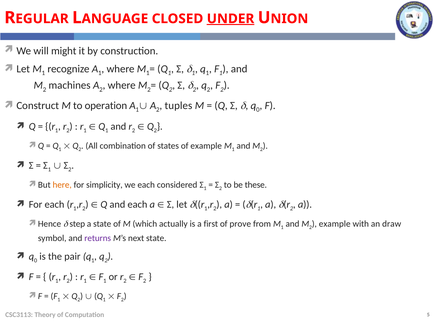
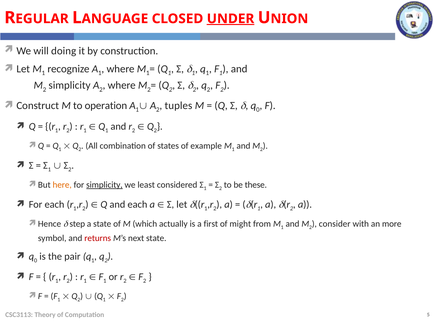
might: might -> doing
machines at (70, 86): machines -> simplicity
simplicity at (104, 185) underline: none -> present
we each: each -> least
prove: prove -> might
example at (335, 224): example -> consider
draw: draw -> more
returns colour: purple -> red
